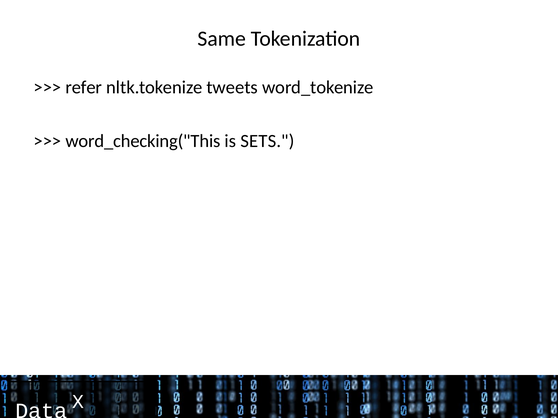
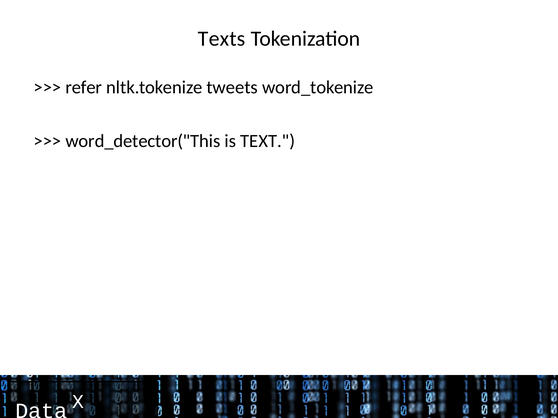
Same: Same -> Texts
word_checking("This: word_checking("This -> word_detector("This
SETS: SETS -> TEXT
